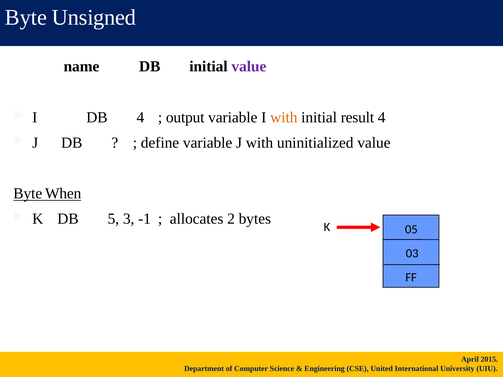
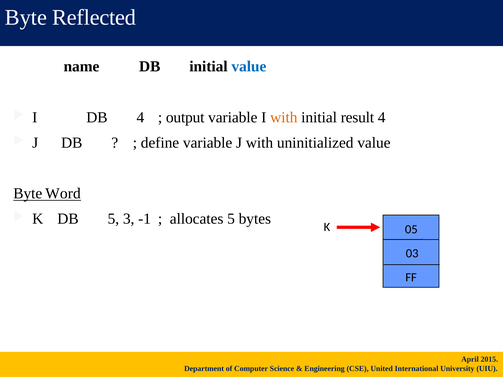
Unsigned: Unsigned -> Reflected
value at (249, 67) colour: purple -> blue
When: When -> Word
allocates 2: 2 -> 5
